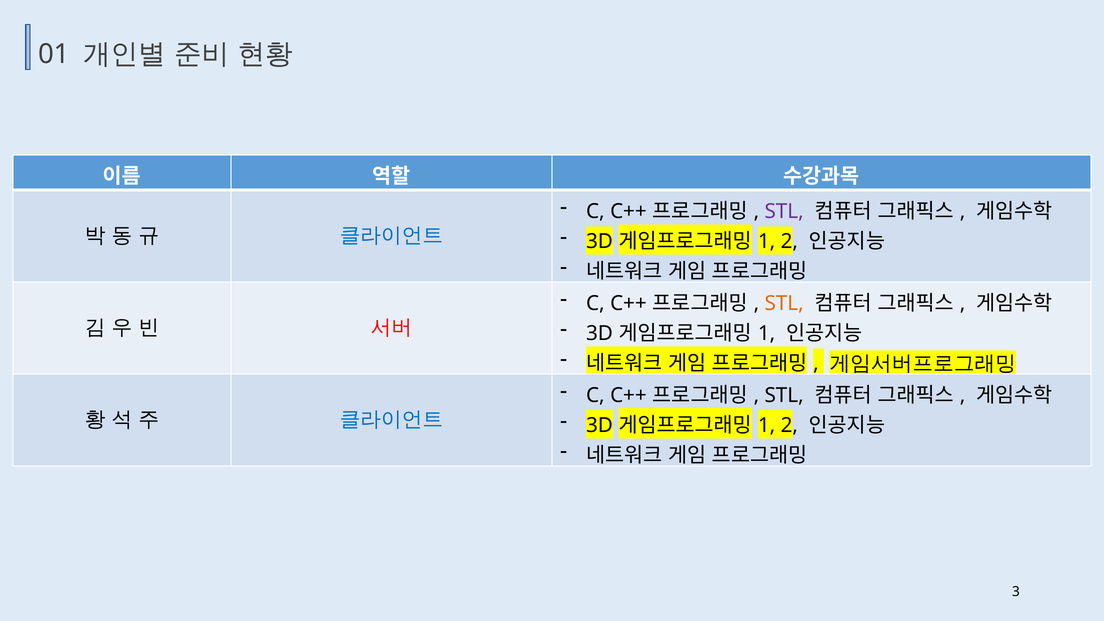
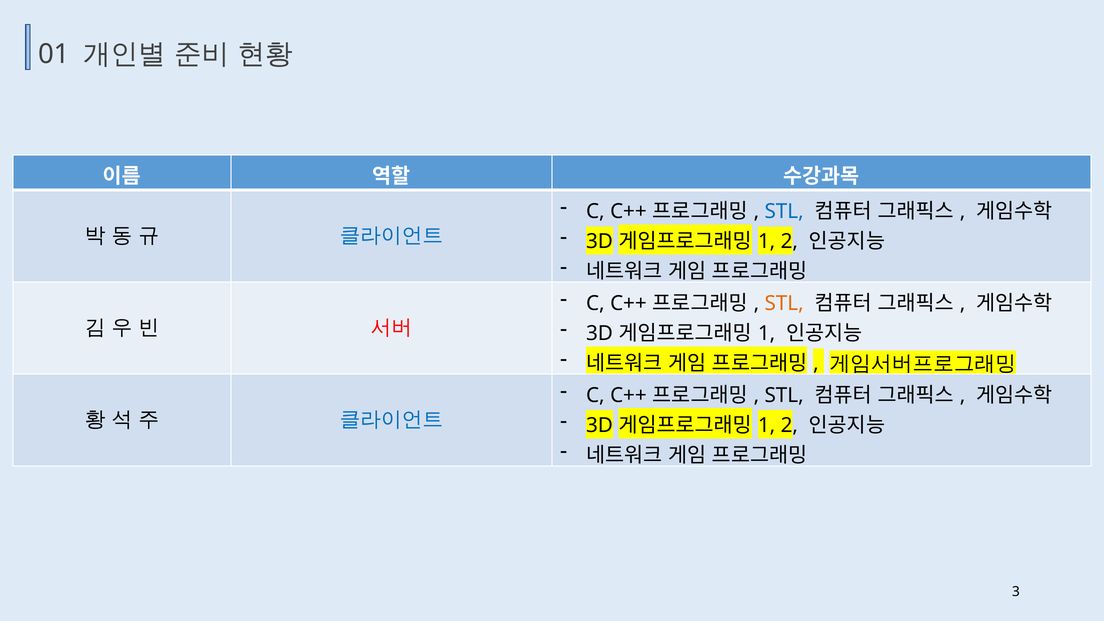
STL at (784, 211) colour: purple -> blue
